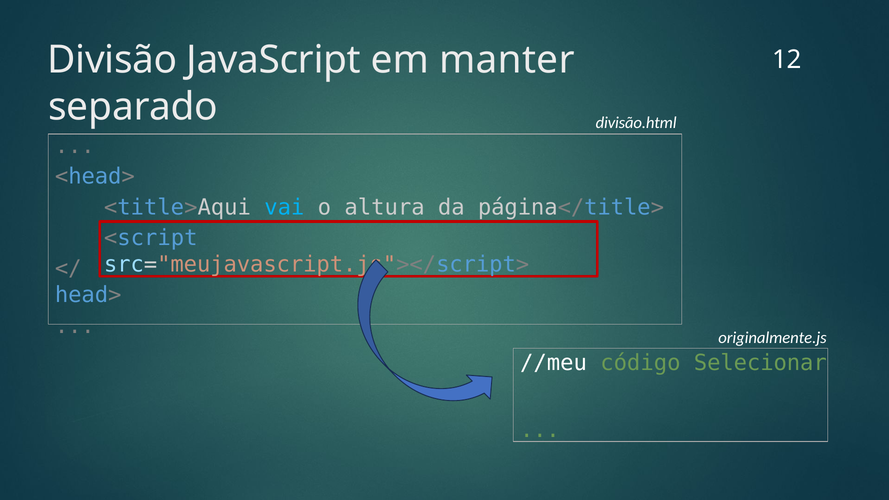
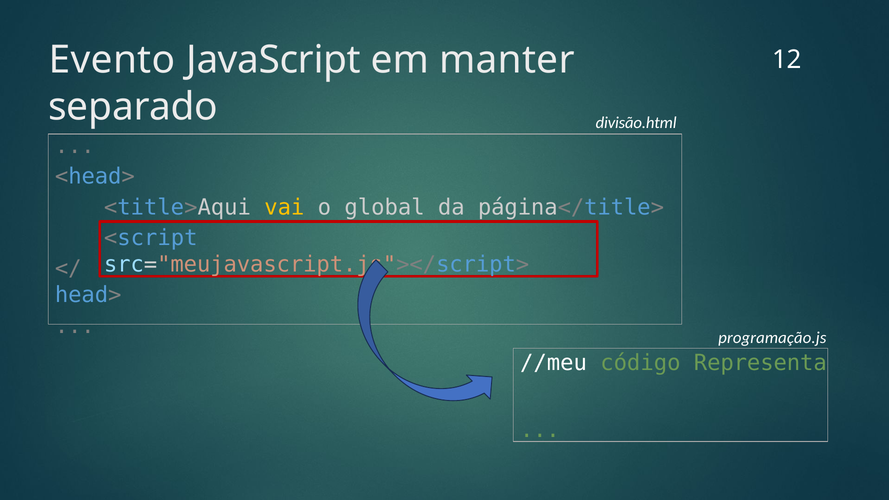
Divisão: Divisão -> Evento
vai colour: light blue -> yellow
altura: altura -> global
originalmente.js: originalmente.js -> programação.js
Selecionar: Selecionar -> Representa
